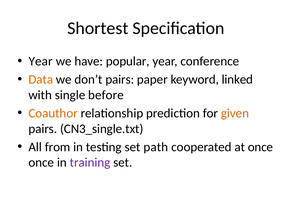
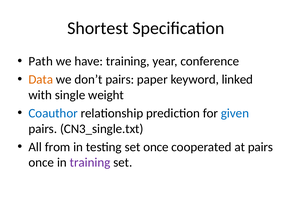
Year at (41, 61): Year -> Path
have popular: popular -> training
before: before -> weight
Coauthor colour: orange -> blue
given colour: orange -> blue
set path: path -> once
at once: once -> pairs
